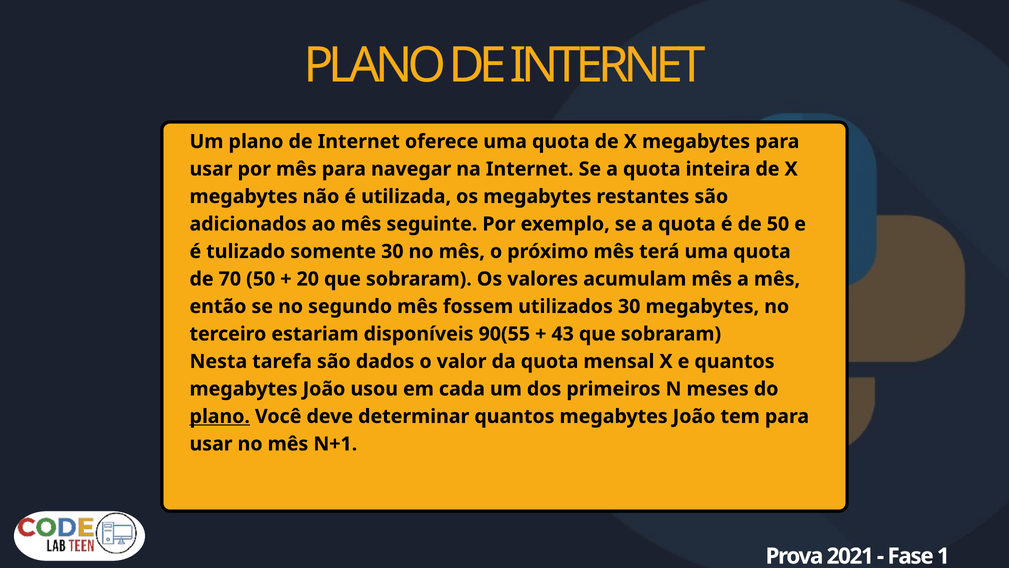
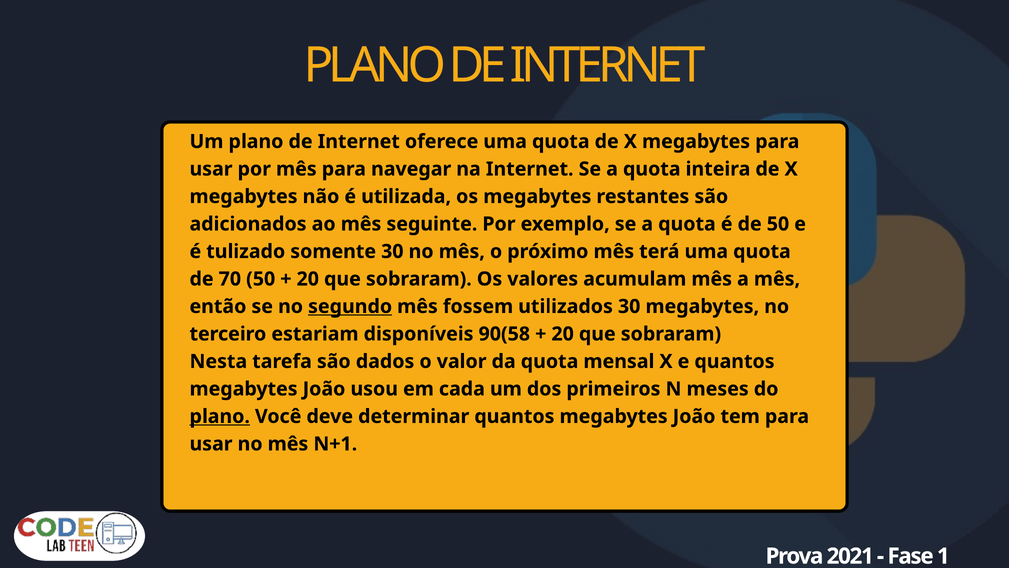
segundo underline: none -> present
90(55: 90(55 -> 90(58
43 at (563, 334): 43 -> 20
